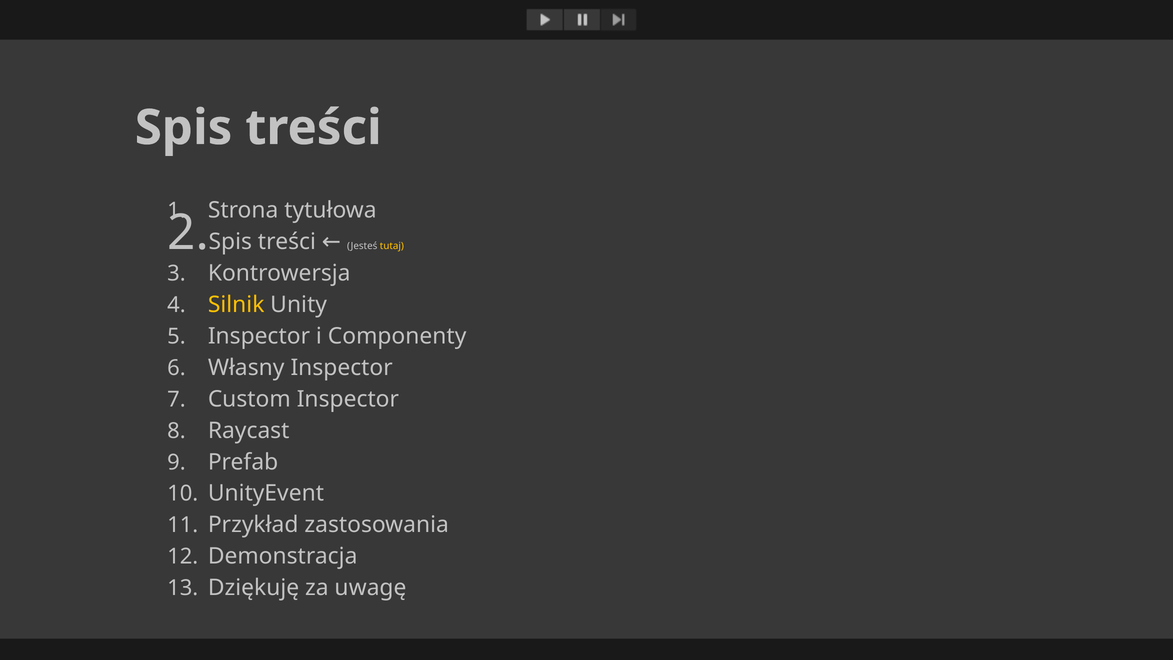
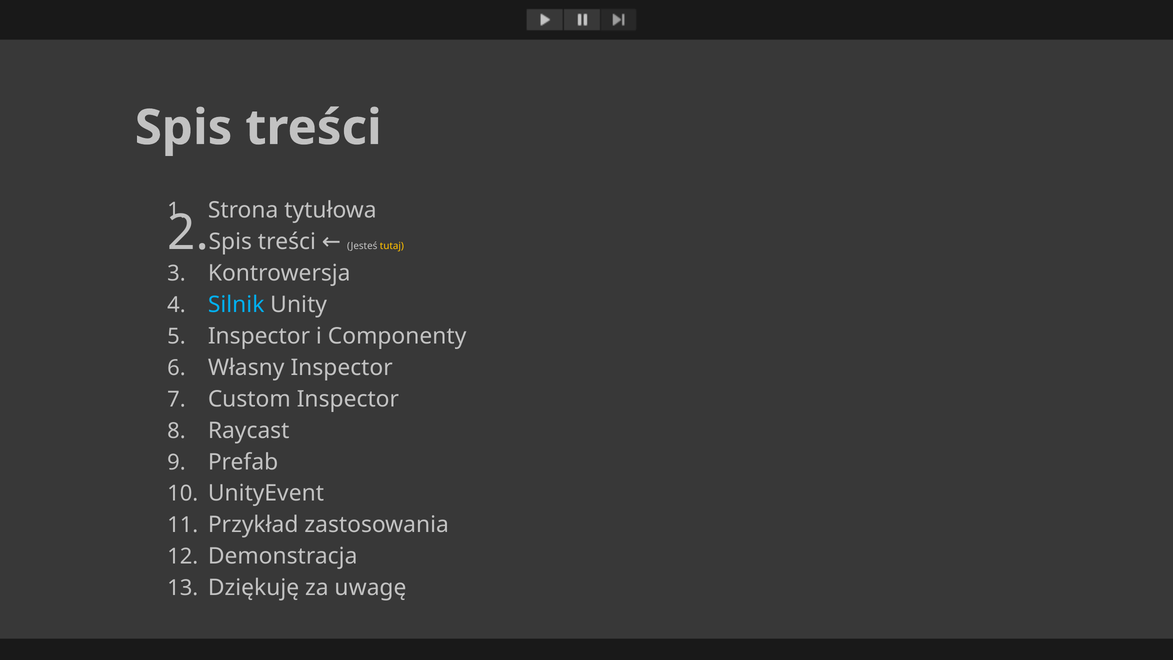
Silnik colour: yellow -> light blue
